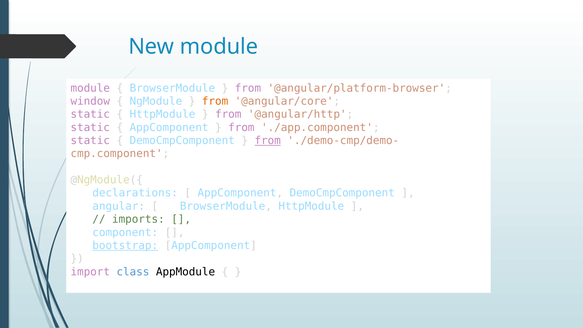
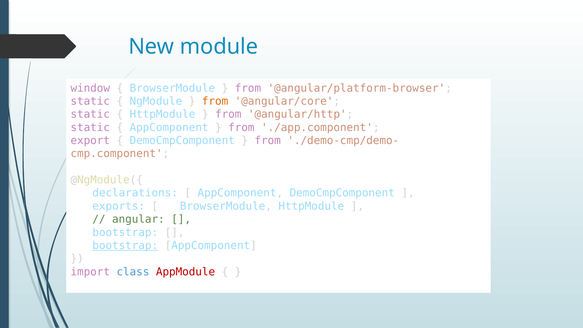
module at (90, 88): module -> window
window at (90, 101): window -> static
static at (90, 141): static -> export
from at (268, 141) underline: present -> none
angular: angular -> exports
imports: imports -> angular
component at (125, 232): component -> bootstrap
AppModule colour: black -> red
